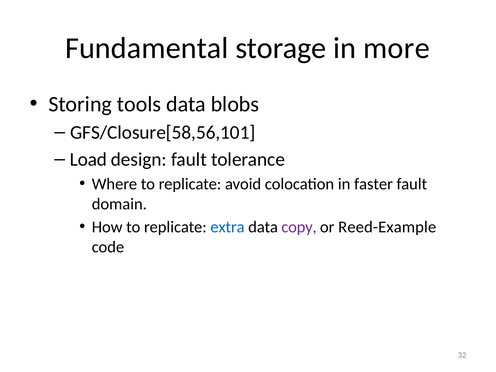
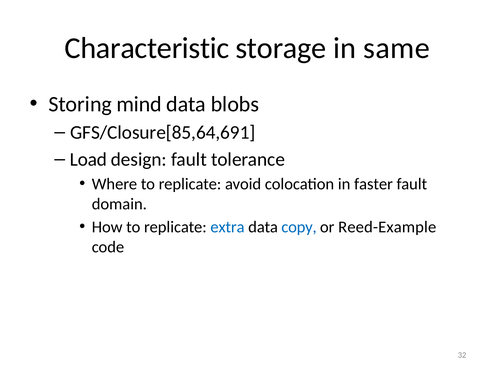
Fundamental: Fundamental -> Characteristic
more: more -> same
tools: tools -> mind
GFS/Closure[58,56,101: GFS/Closure[58,56,101 -> GFS/Closure[85,64,691
copy colour: purple -> blue
